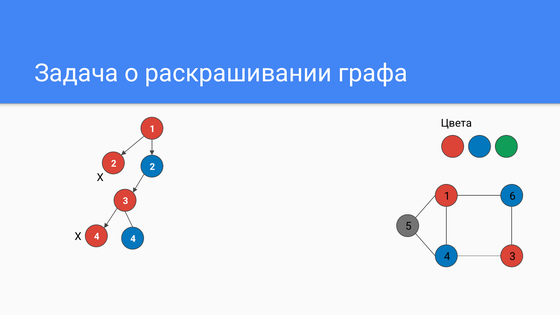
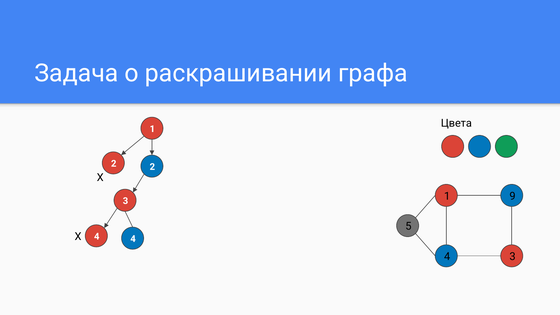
6: 6 -> 9
